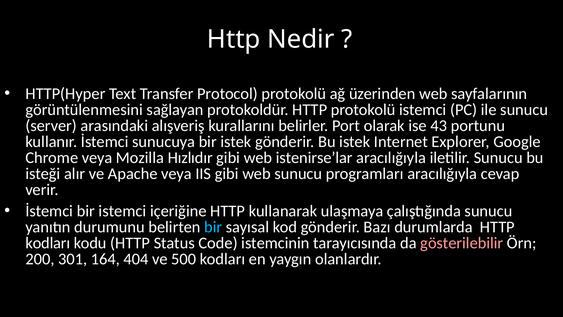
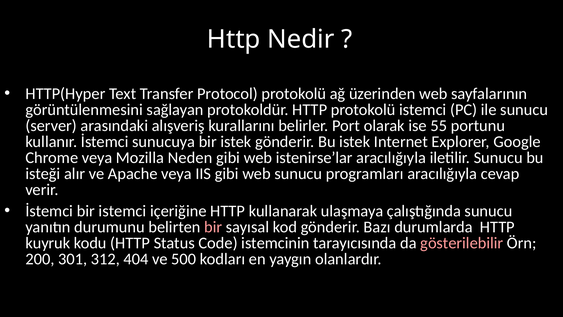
43: 43 -> 55
Hızlıdır: Hızlıdır -> Neden
bir at (213, 227) colour: light blue -> pink
kodları at (48, 243): kodları -> kuyruk
164: 164 -> 312
